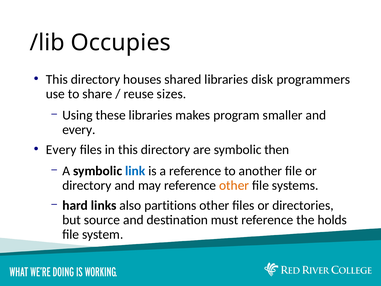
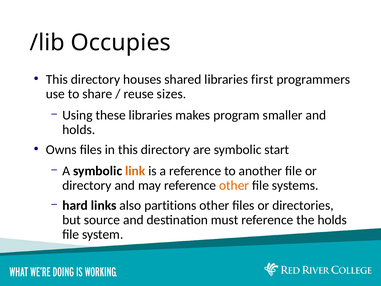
disk: disk -> first
every at (79, 130): every -> holds
Every at (61, 150): Every -> Owns
then: then -> start
link colour: blue -> orange
